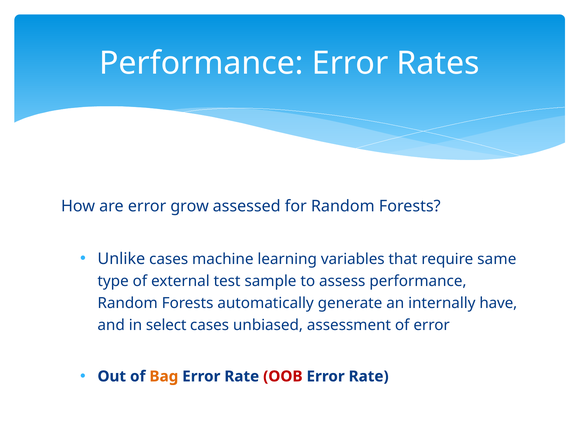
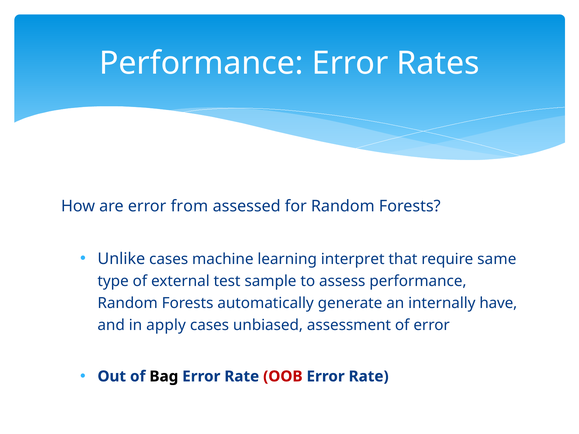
grow: grow -> from
variables: variables -> interpret
select: select -> apply
Bag colour: orange -> black
